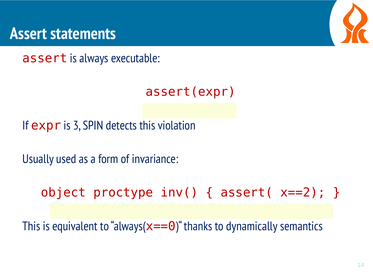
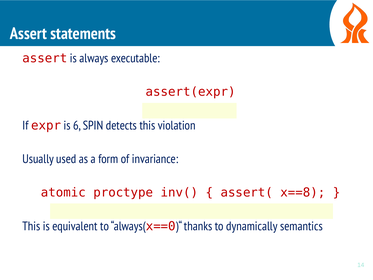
3: 3 -> 6
object: object -> atomic
x==2: x==2 -> x==8
